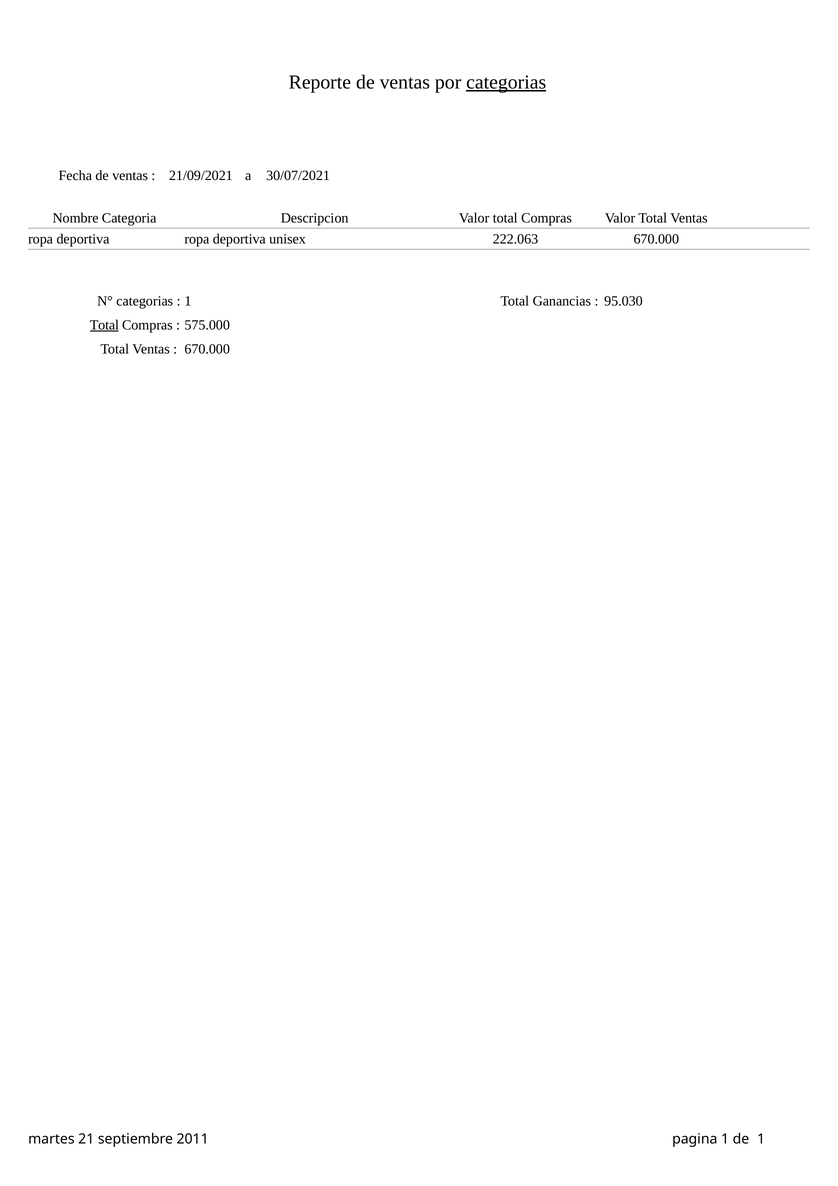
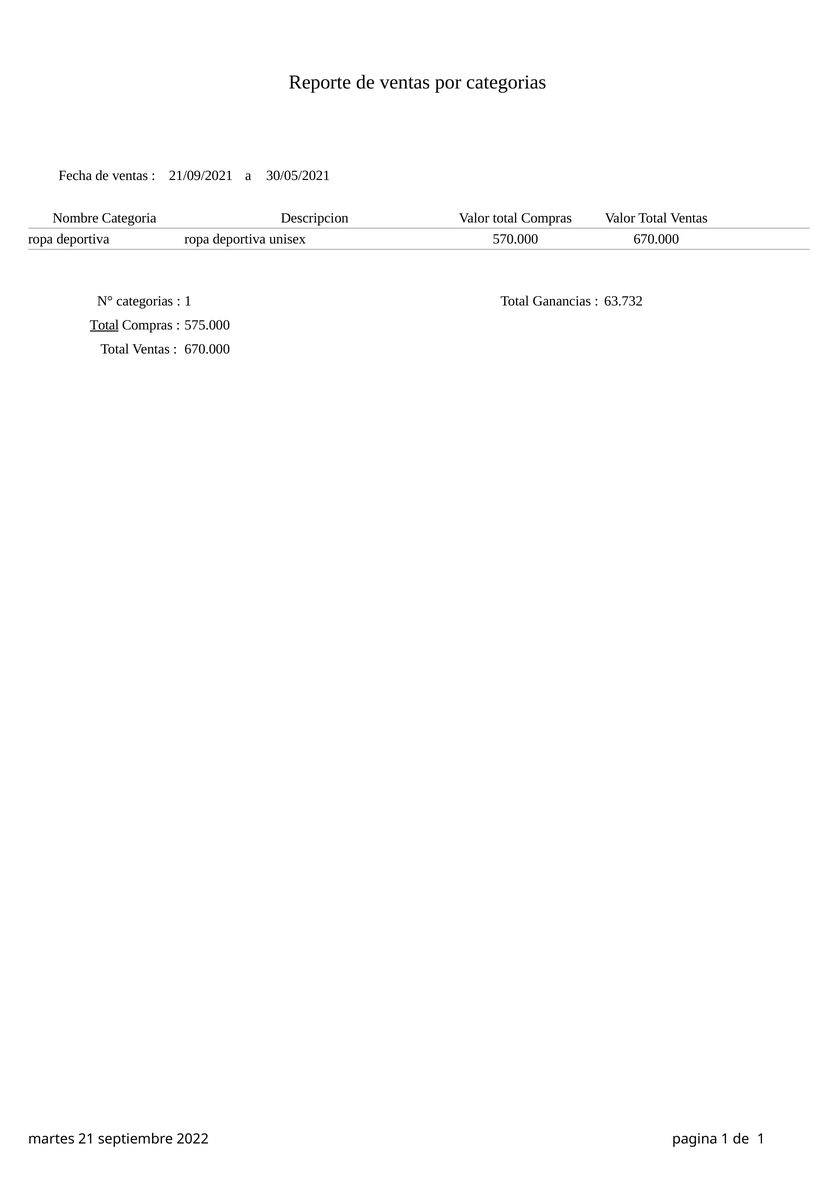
categorias at (506, 82) underline: present -> none
30/07/2021: 30/07/2021 -> 30/05/2021
222.063: 222.063 -> 570.000
95.030: 95.030 -> 63.732
2011: 2011 -> 2022
